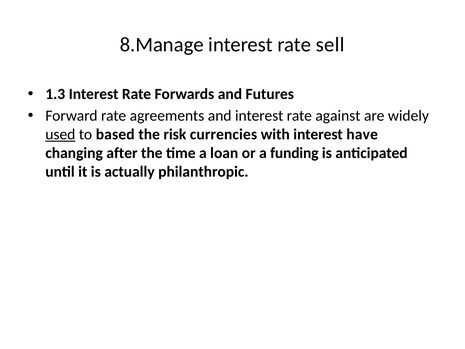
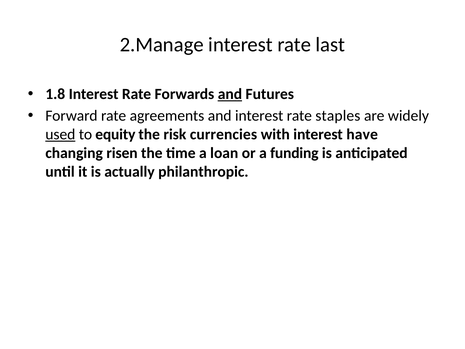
8.Manage: 8.Manage -> 2.Manage
sell: sell -> last
1.3: 1.3 -> 1.8
and at (230, 94) underline: none -> present
against: against -> staples
based: based -> equity
after: after -> risen
